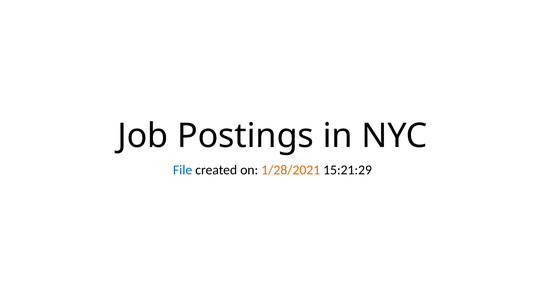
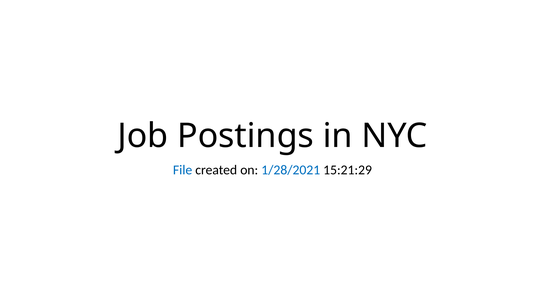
1/28/2021 colour: orange -> blue
